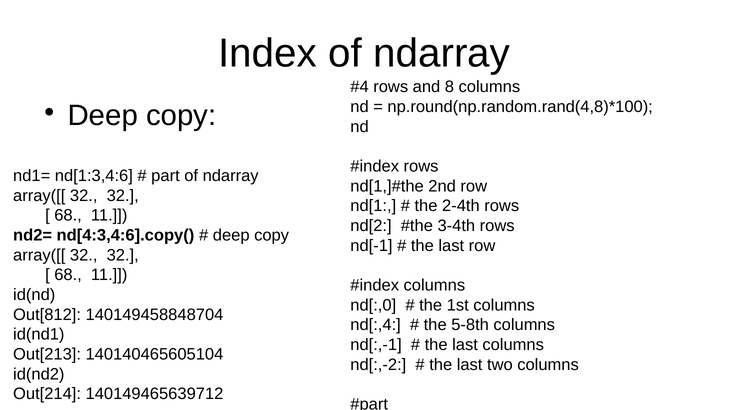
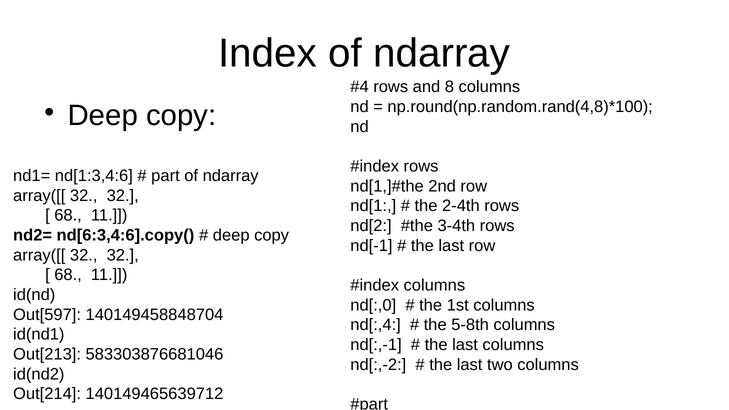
nd[4:3,4:6].copy(: nd[4:3,4:6].copy( -> nd[6:3,4:6].copy(
Out[812: Out[812 -> Out[597
140140465605104: 140140465605104 -> 583303876681046
